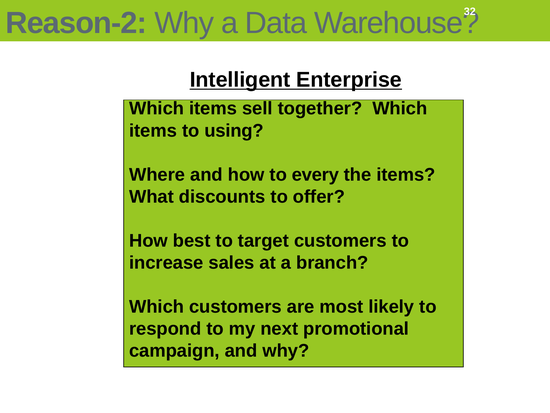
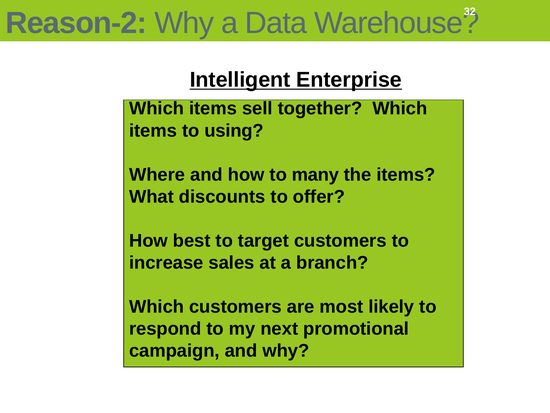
every: every -> many
